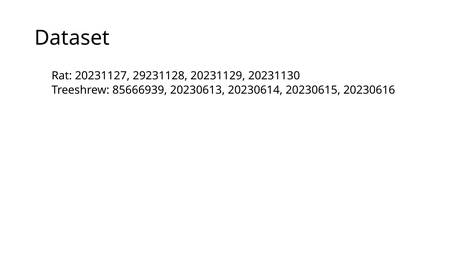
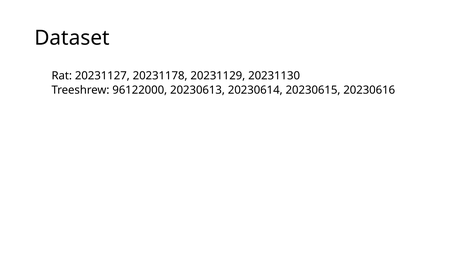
29231128: 29231128 -> 20231178
85666939: 85666939 -> 96122000
